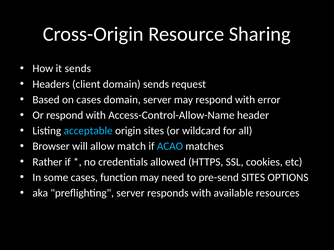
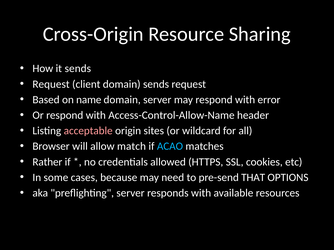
Headers at (51, 84): Headers -> Request
on cases: cases -> name
acceptable colour: light blue -> pink
function: function -> because
pre-send SITES: SITES -> THAT
